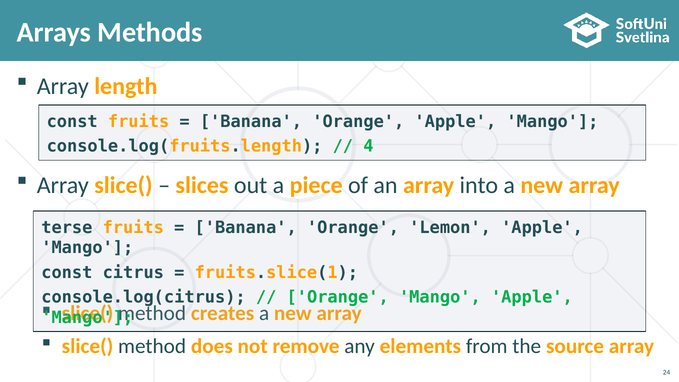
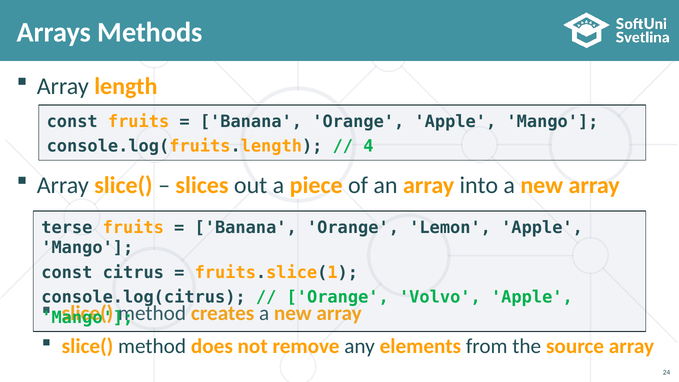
Orange Mango: Mango -> Volvo
